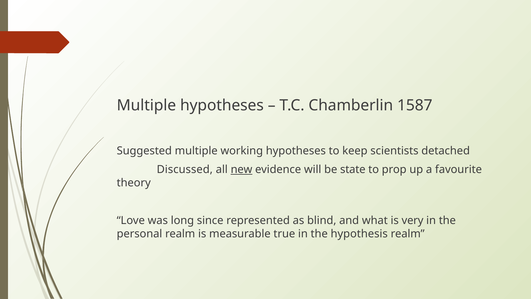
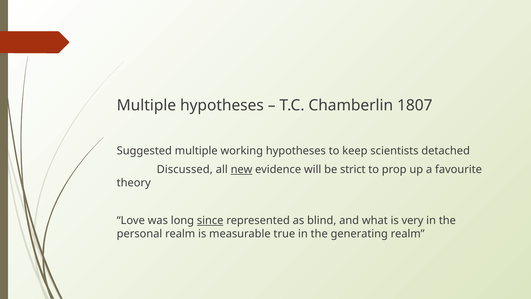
1587: 1587 -> 1807
state: state -> strict
since underline: none -> present
hypothesis: hypothesis -> generating
